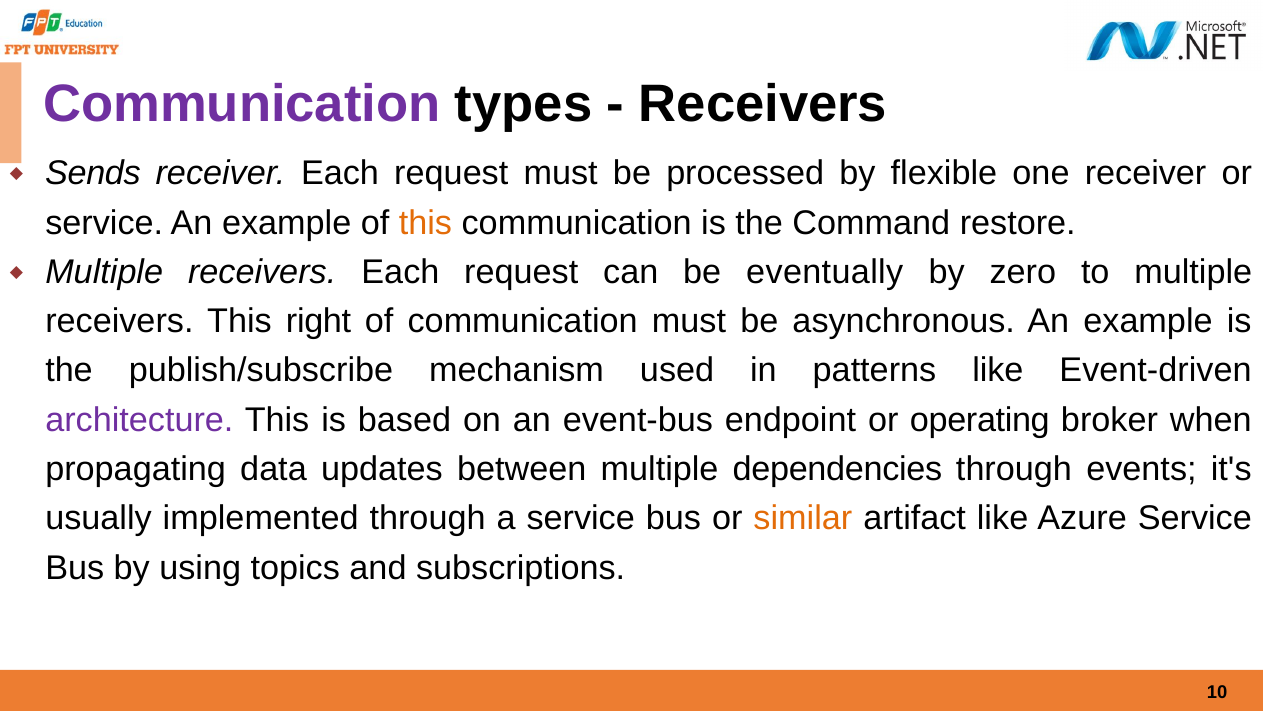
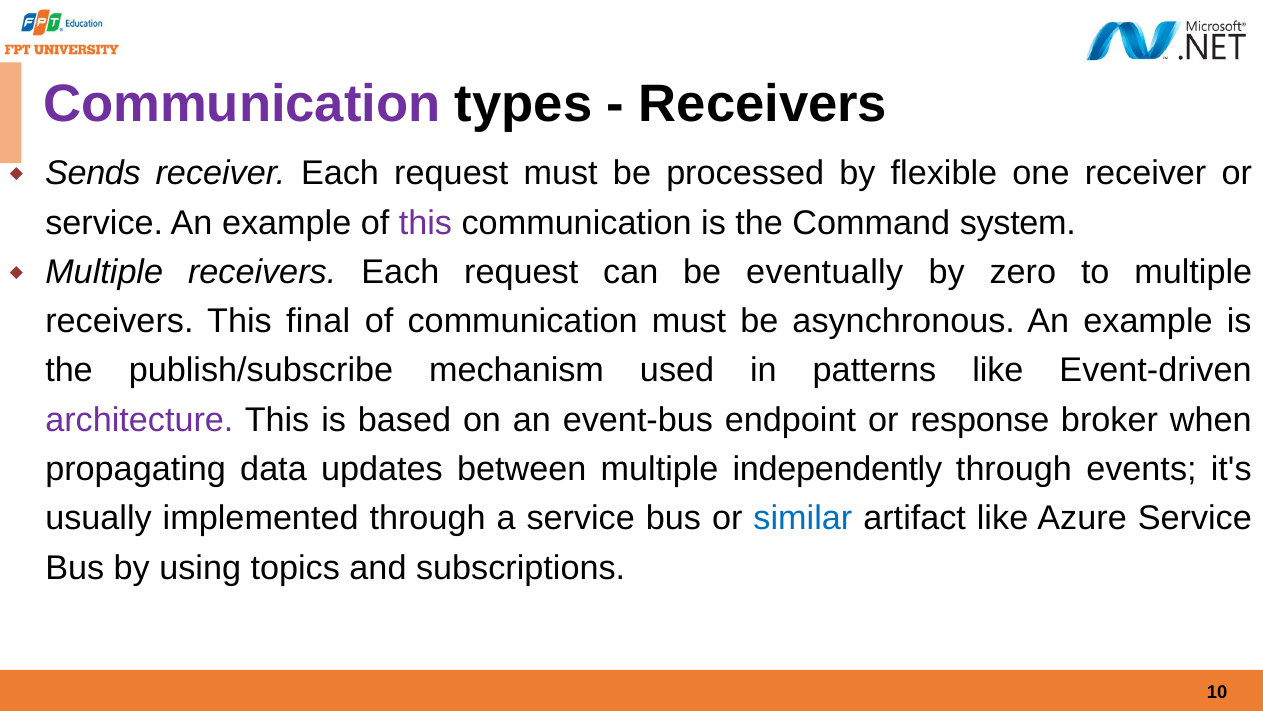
this at (425, 223) colour: orange -> purple
restore: restore -> system
right: right -> final
operating: operating -> response
dependencies: dependencies -> independently
similar colour: orange -> blue
